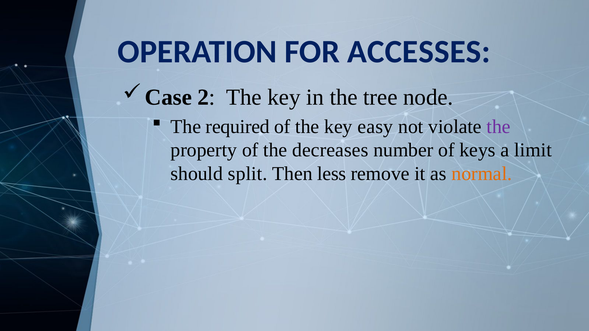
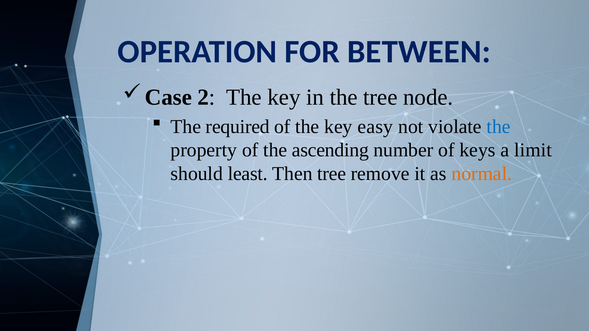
ACCESSES: ACCESSES -> BETWEEN
the at (499, 127) colour: purple -> blue
decreases: decreases -> ascending
split: split -> least
Then less: less -> tree
